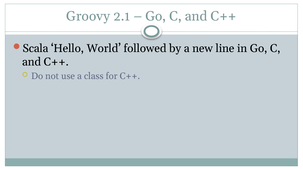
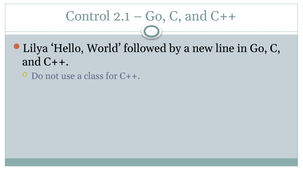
Groovy: Groovy -> Control
Scala: Scala -> Lilya
